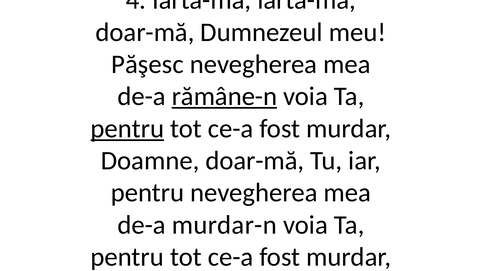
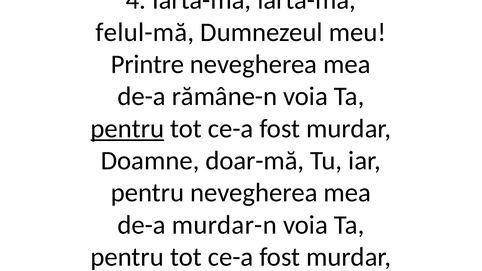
doar-mă at (145, 32): doar-mă -> felul-mă
Păşesc: Păşesc -> Printre
rămâne-n underline: present -> none
